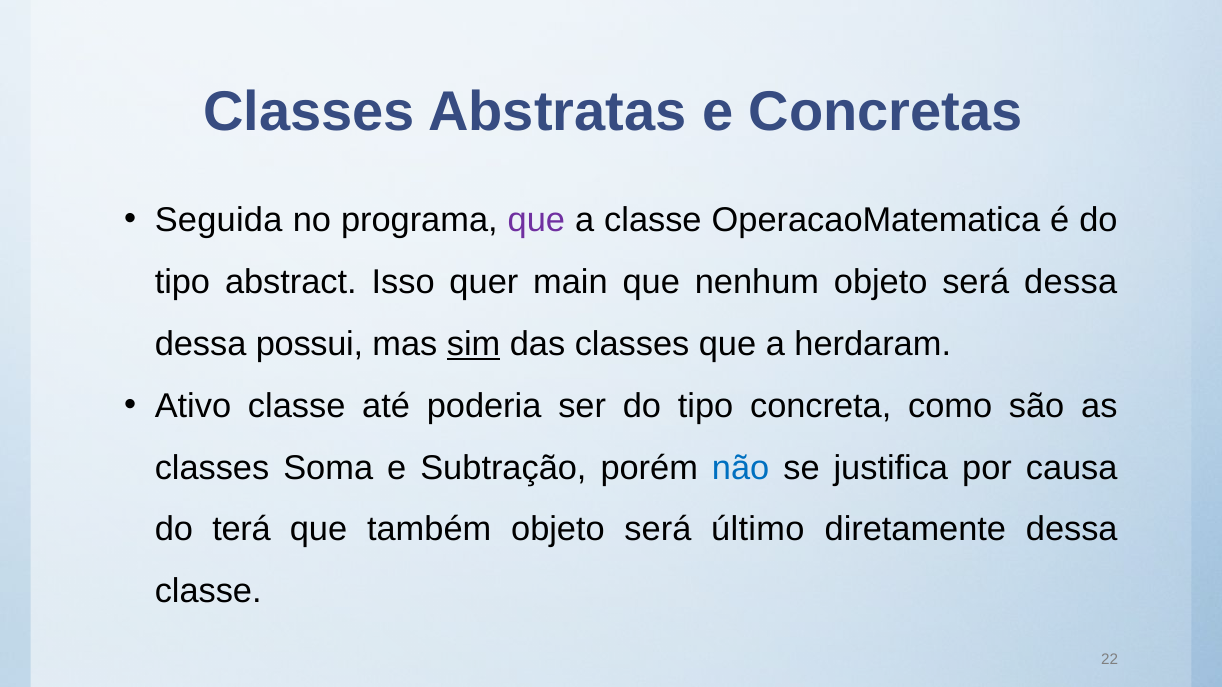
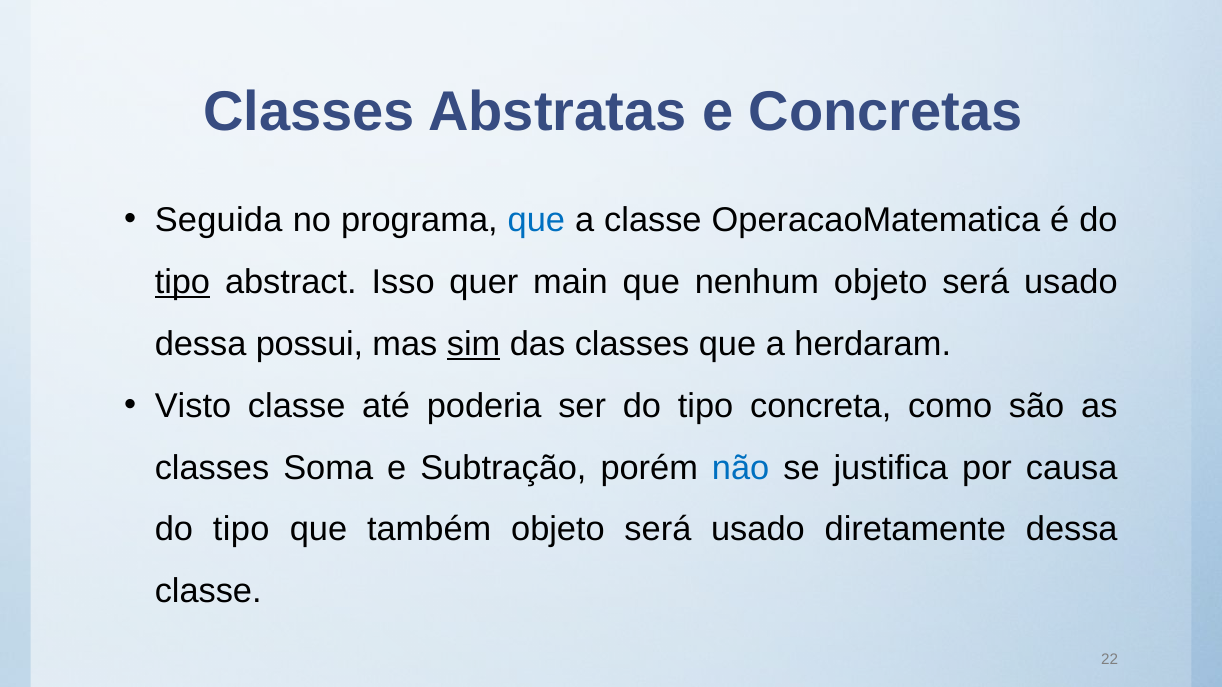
que at (536, 220) colour: purple -> blue
tipo at (182, 282) underline: none -> present
nenhum objeto será dessa: dessa -> usado
Ativo: Ativo -> Visto
terá at (242, 530): terá -> tipo
último at (758, 530): último -> usado
